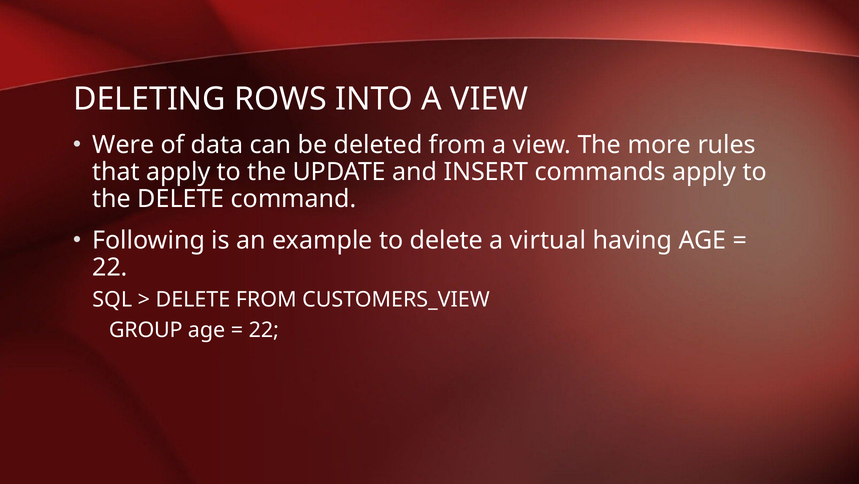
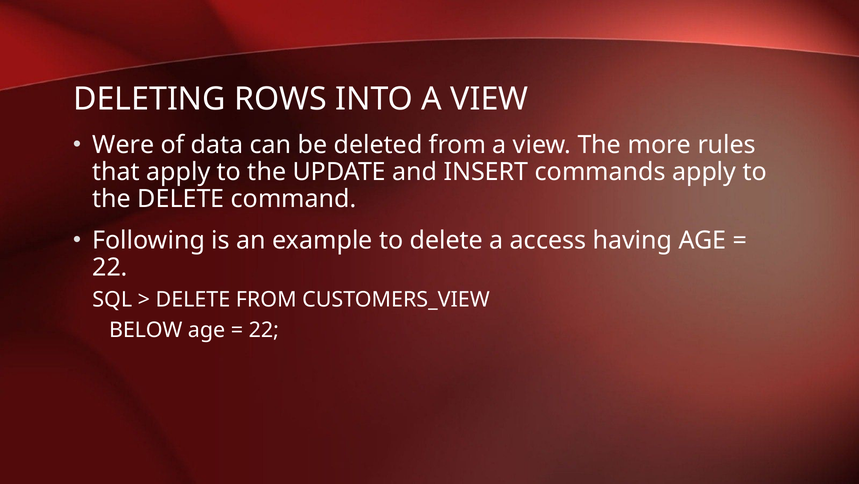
virtual: virtual -> access
GROUP: GROUP -> BELOW
